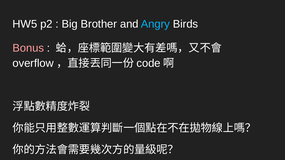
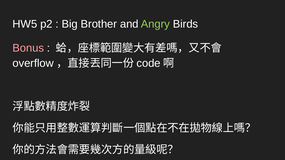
Angry colour: light blue -> light green
